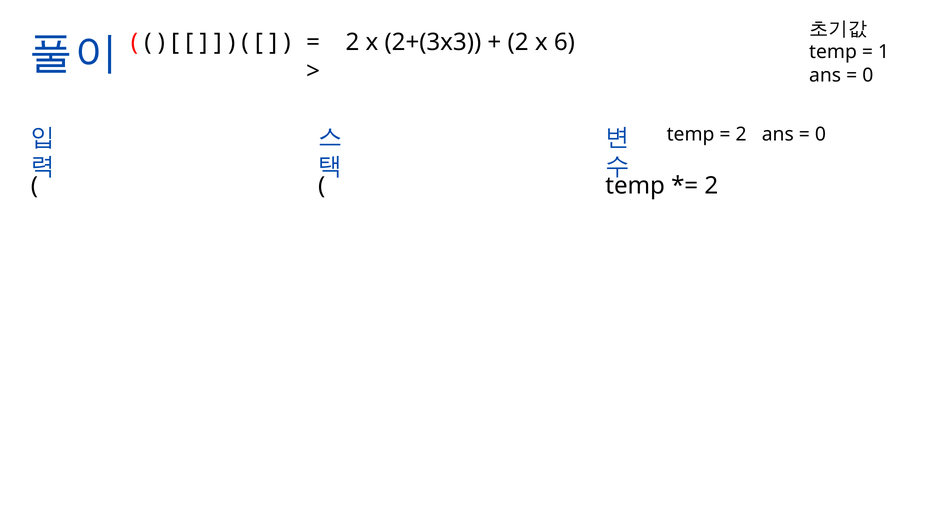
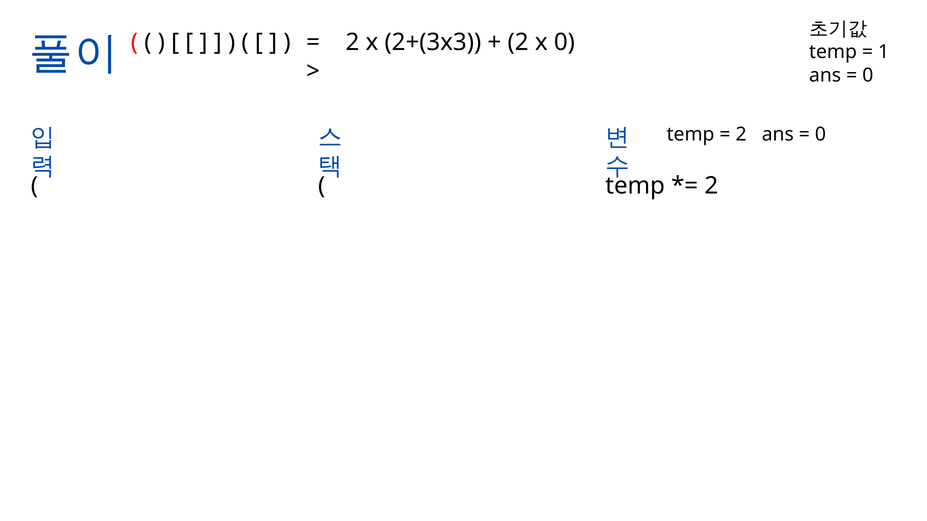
x 6: 6 -> 0
